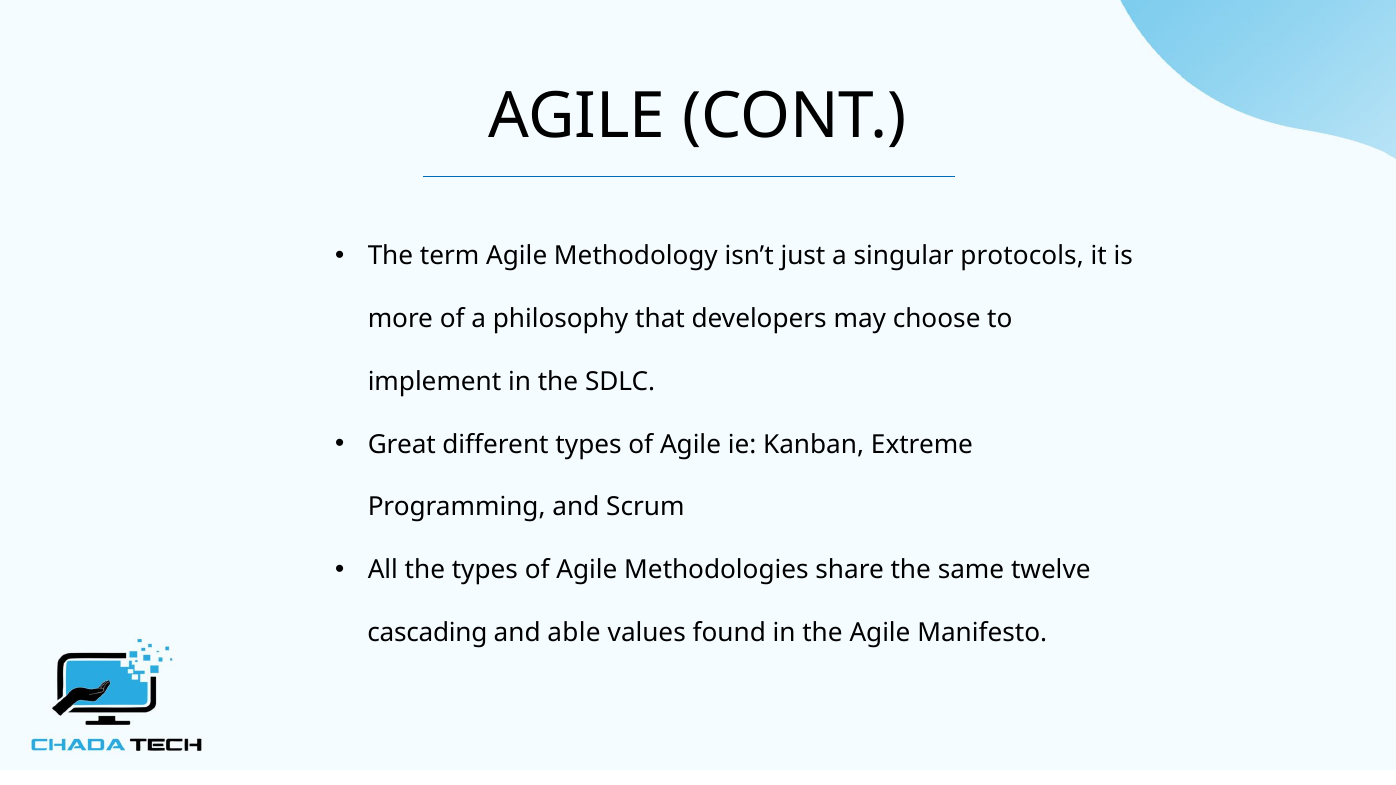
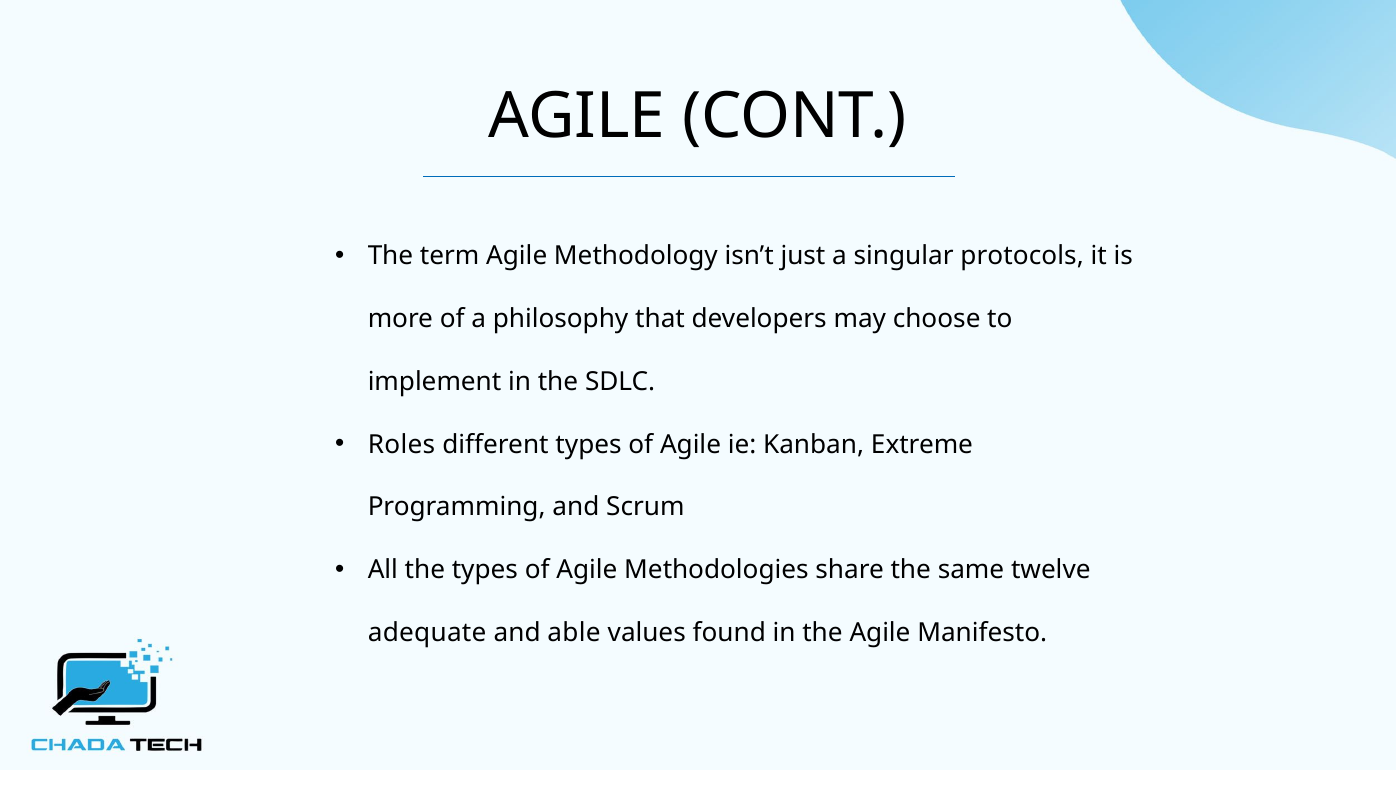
Great: Great -> Roles
cascading: cascading -> adequate
